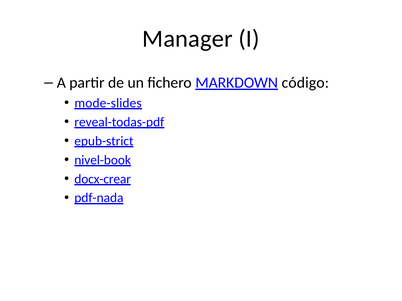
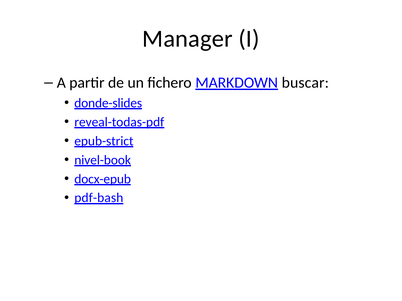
código: código -> buscar
mode-slides: mode-slides -> donde-slides
docx-crear: docx-crear -> docx-epub
pdf-nada: pdf-nada -> pdf-bash
